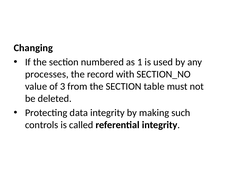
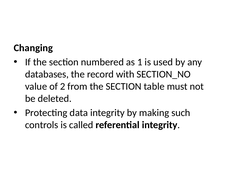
processes: processes -> databases
3: 3 -> 2
